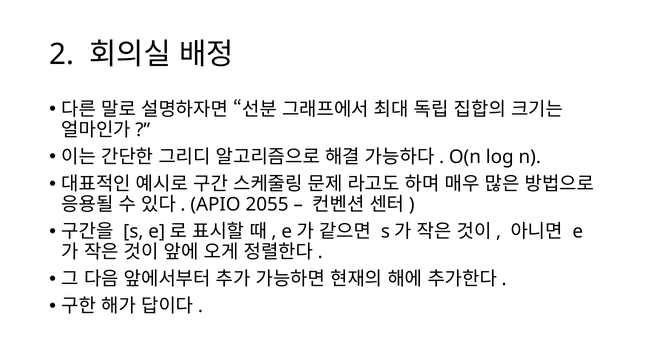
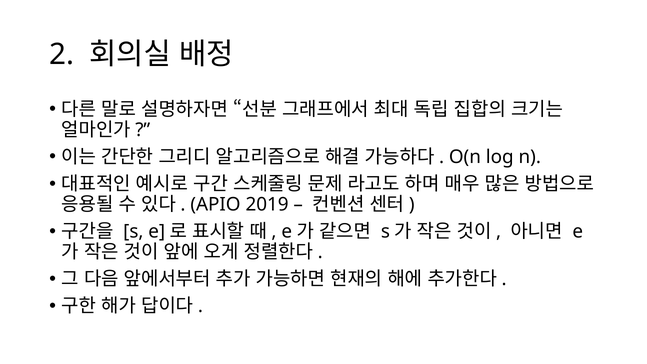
2055: 2055 -> 2019
